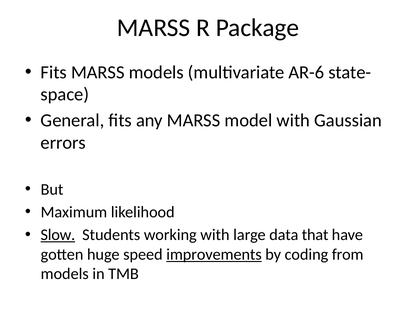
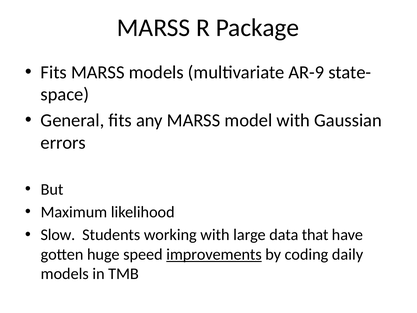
AR-6: AR-6 -> AR-9
Slow underline: present -> none
from: from -> daily
